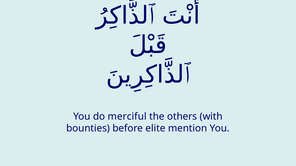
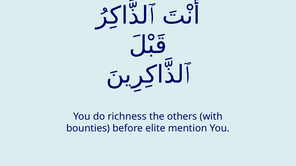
merciful: merciful -> richness
